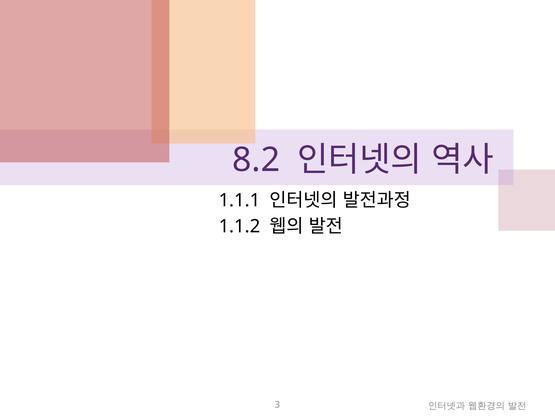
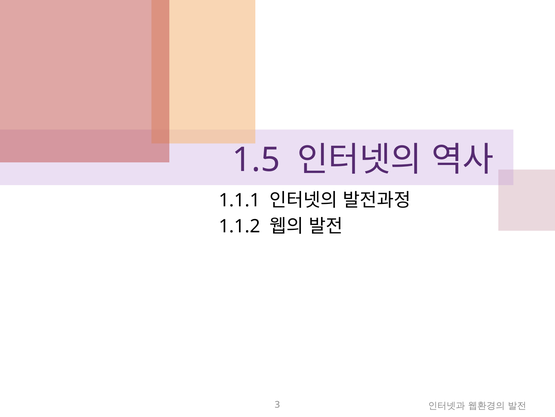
8.2: 8.2 -> 1.5
